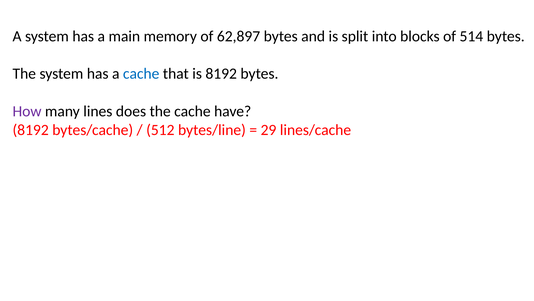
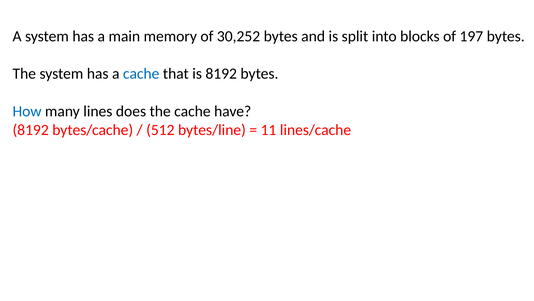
62,897: 62,897 -> 30,252
514: 514 -> 197
How colour: purple -> blue
29: 29 -> 11
